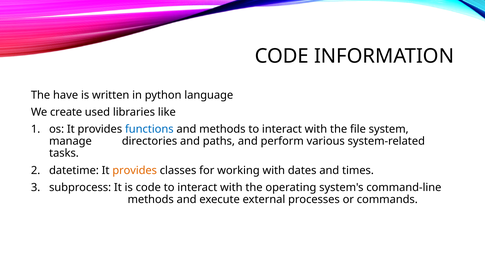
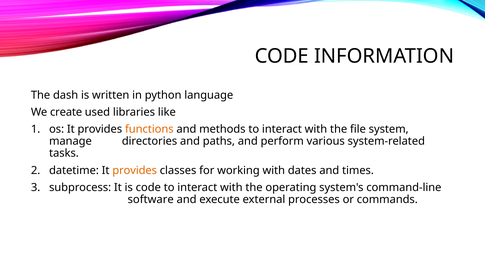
have: have -> dash
functions colour: blue -> orange
methods at (151, 199): methods -> software
